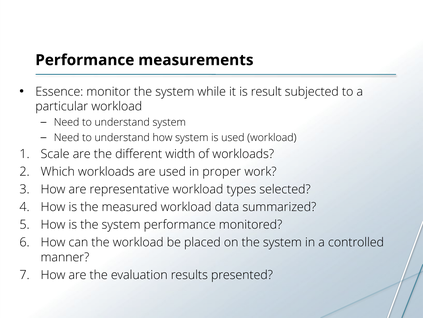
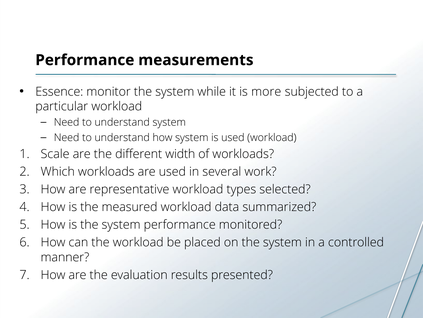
result: result -> more
proper: proper -> several
